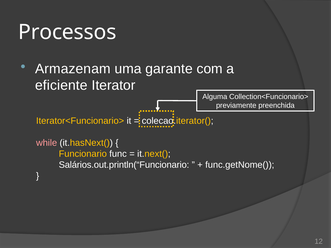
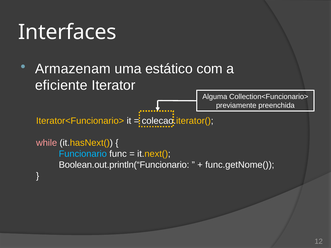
Processos: Processos -> Interfaces
garante: garante -> estático
Funcionario colour: yellow -> light blue
Salários.out.println(“Funcionario: Salários.out.println(“Funcionario -> Boolean.out.println(“Funcionario
